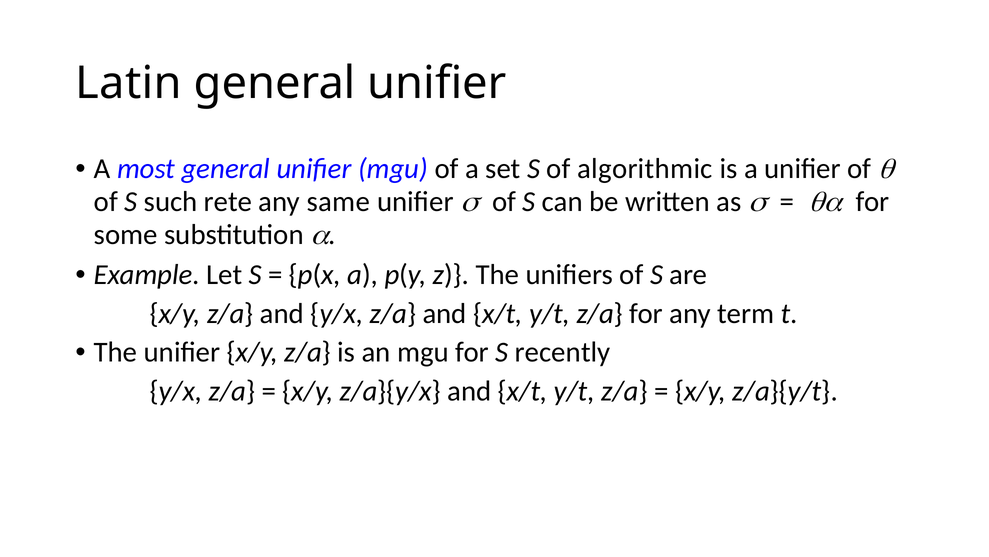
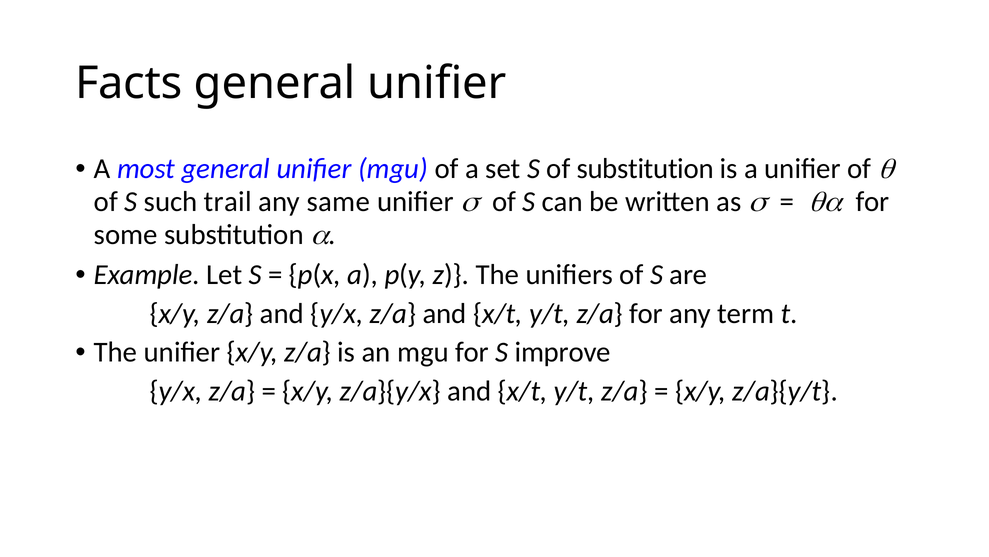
Latin: Latin -> Facts
of algorithmic: algorithmic -> substitution
rete: rete -> trail
recently: recently -> improve
